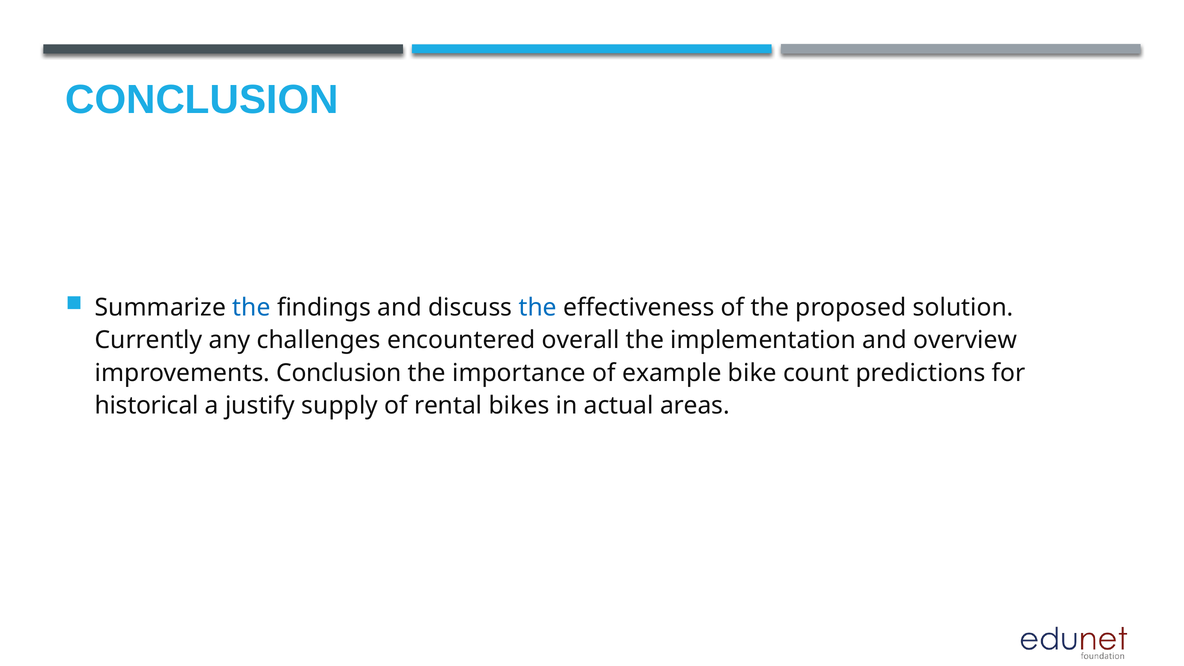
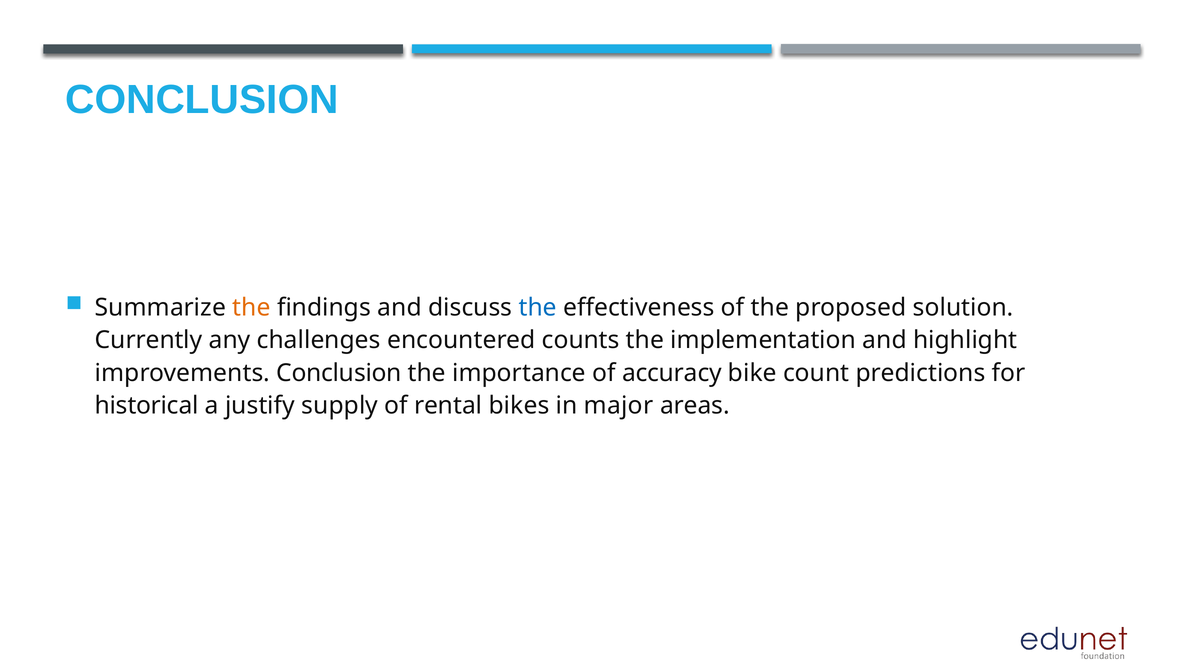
the at (251, 308) colour: blue -> orange
overall: overall -> counts
overview: overview -> highlight
example: example -> accuracy
actual: actual -> major
